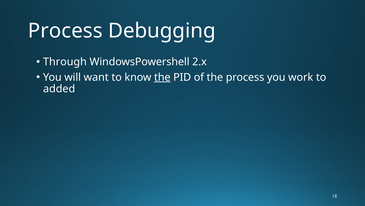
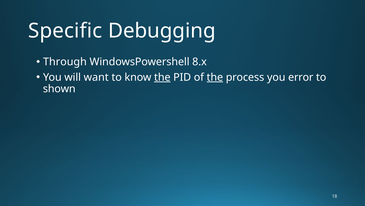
Process at (65, 31): Process -> Specific
2.x: 2.x -> 8.x
the at (215, 77) underline: none -> present
work: work -> error
added: added -> shown
